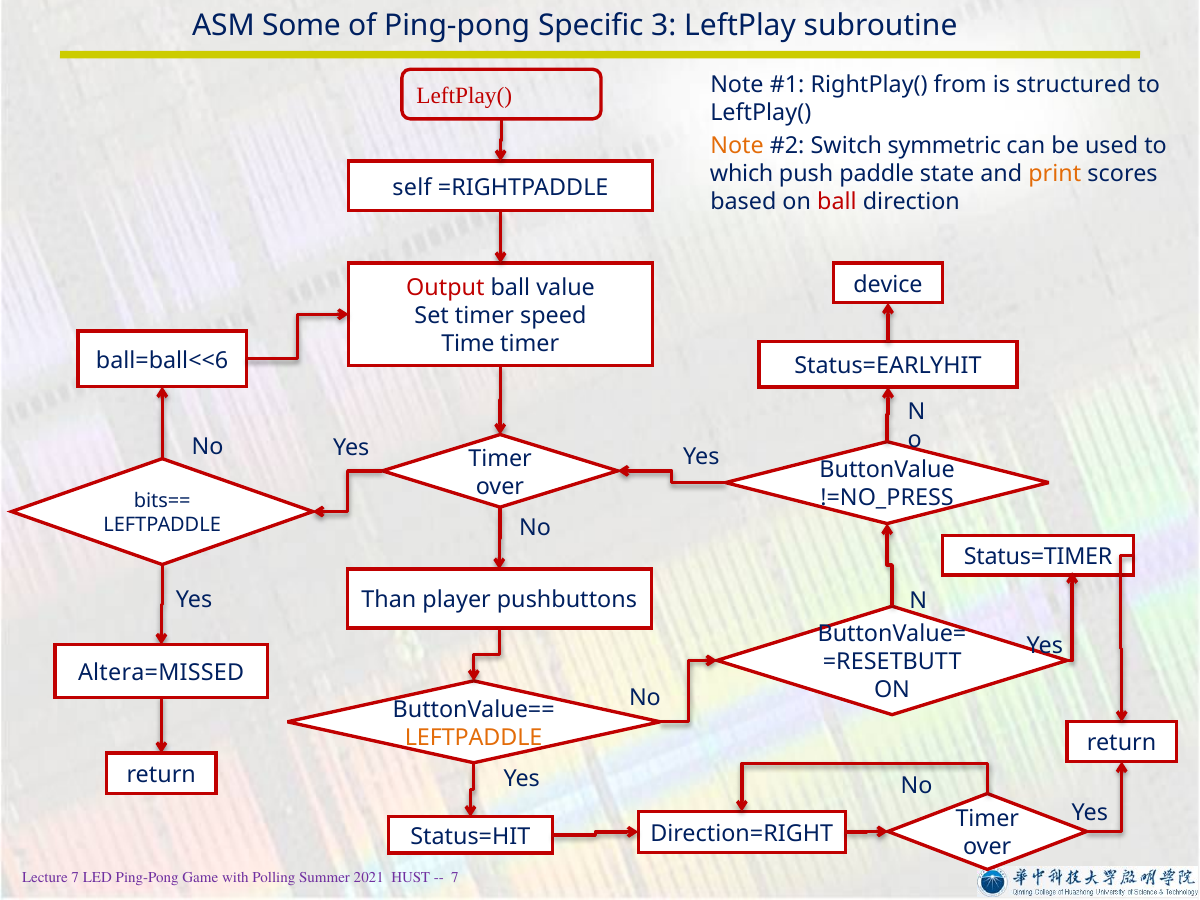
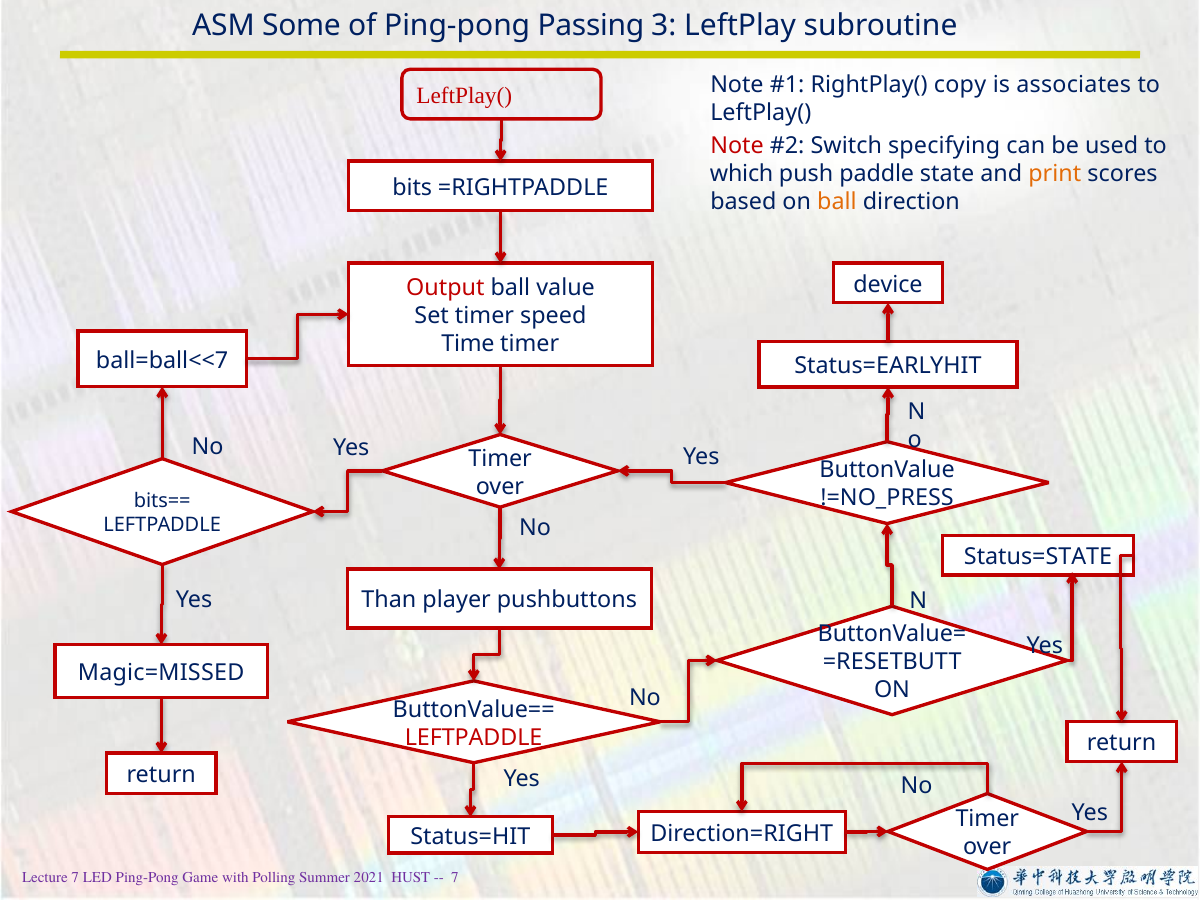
Specific: Specific -> Passing
from: from -> copy
structured: structured -> associates
Note at (737, 146) colour: orange -> red
symmetric: symmetric -> specifying
self: self -> bits
ball at (837, 202) colour: red -> orange
ball=ball<<6: ball=ball<<6 -> ball=ball<<7
Status=TIMER: Status=TIMER -> Status=STATE
Altera=MISSED: Altera=MISSED -> Magic=MISSED
LEFTPADDLE at (474, 737) colour: orange -> red
